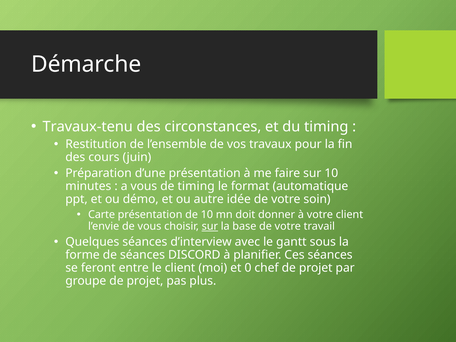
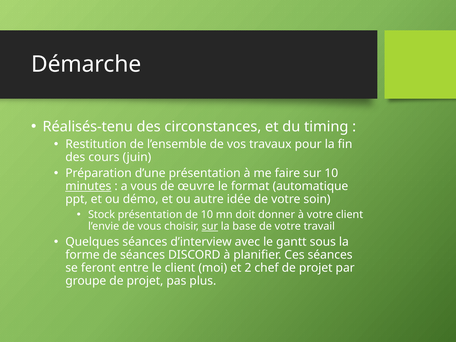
Travaux-tenu: Travaux-tenu -> Réalisés-tenu
minutes underline: none -> present
de timing: timing -> œuvre
Carte: Carte -> Stock
0: 0 -> 2
